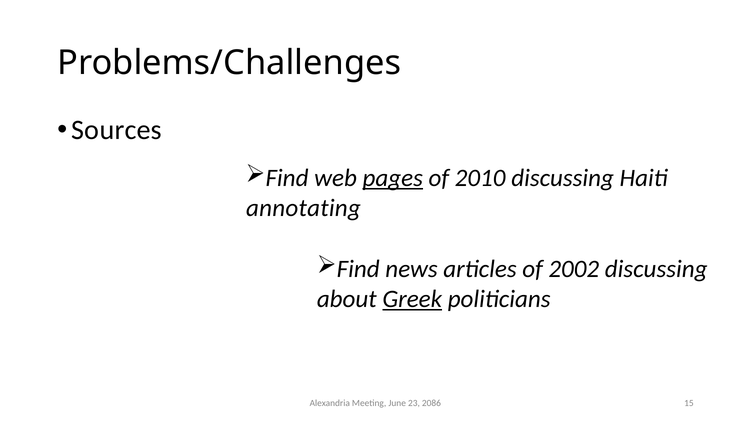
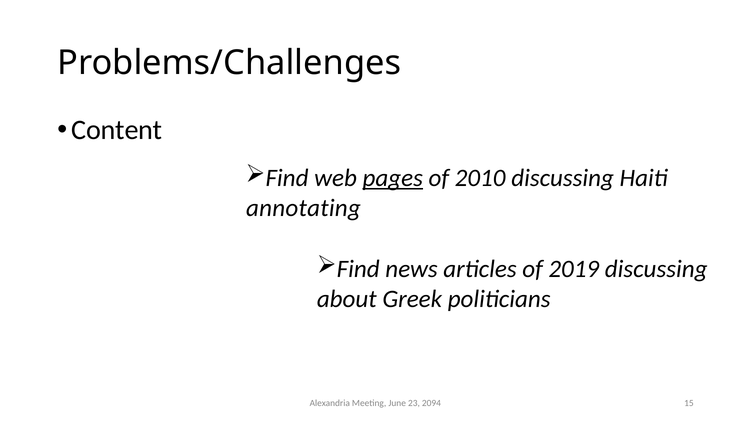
Sources: Sources -> Content
2002: 2002 -> 2019
Greek underline: present -> none
2086: 2086 -> 2094
